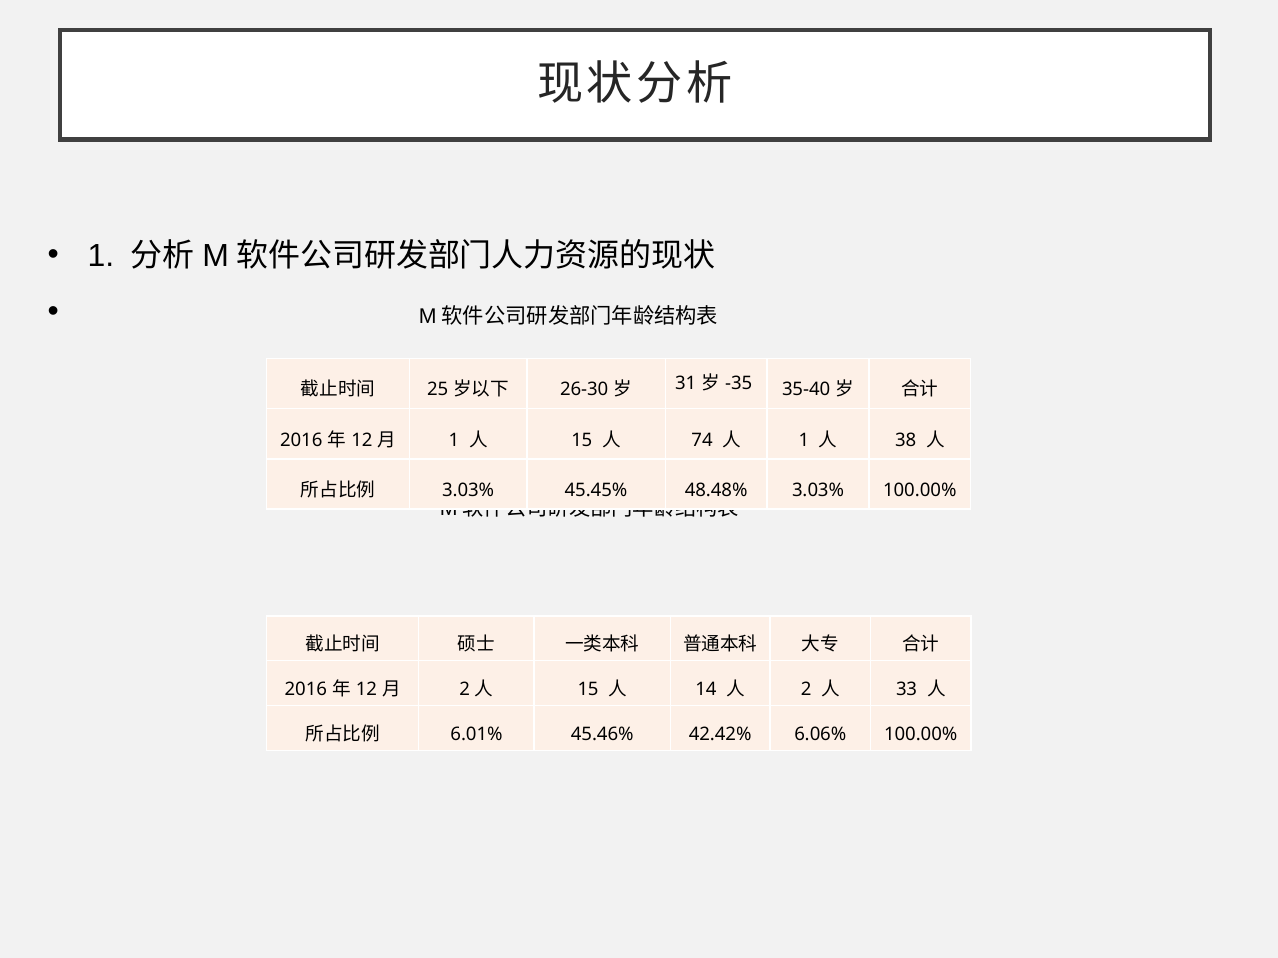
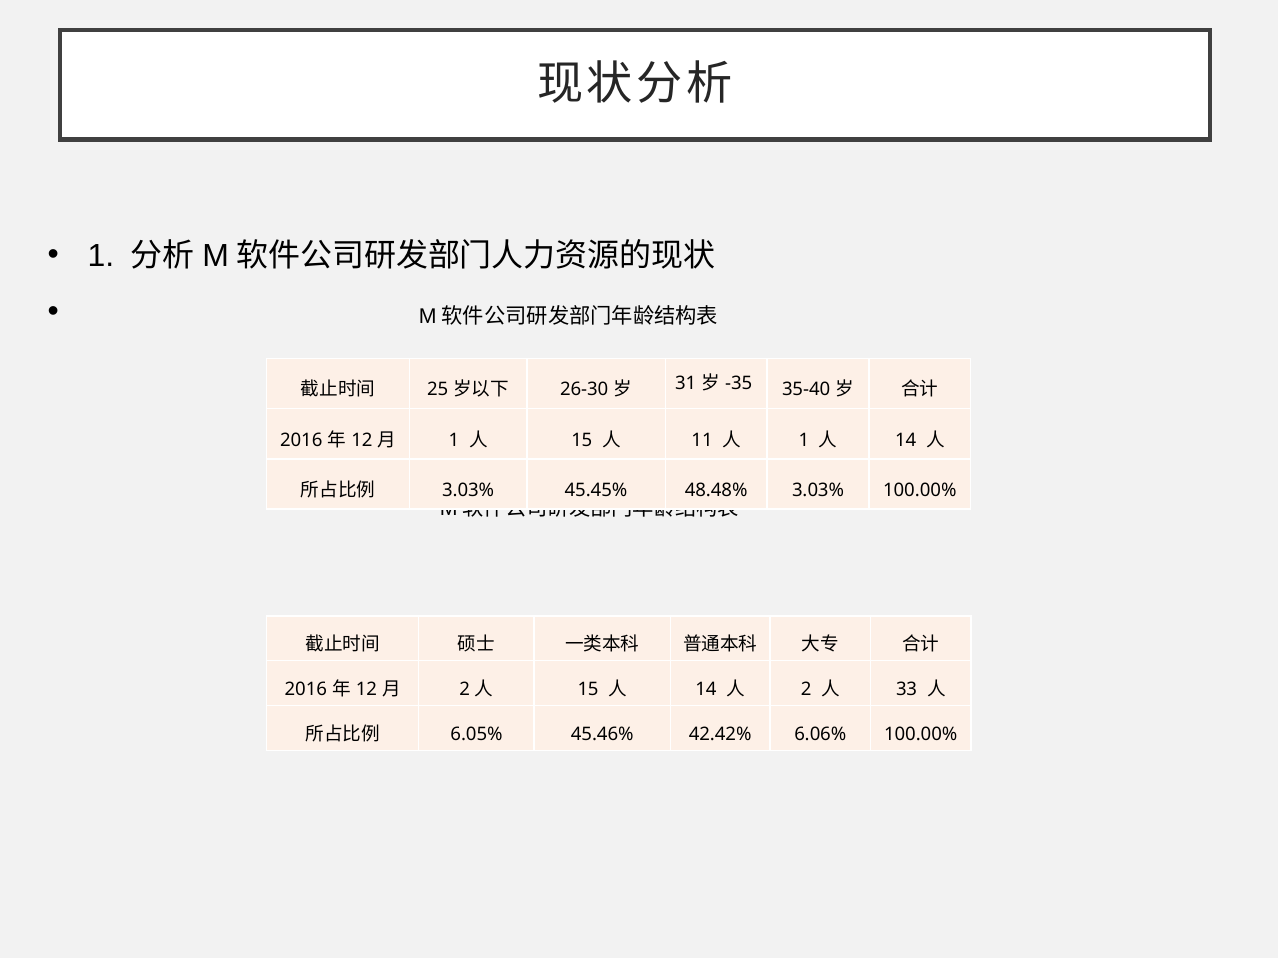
74: 74 -> 11
38 at (906, 440): 38 -> 14
6.01%: 6.01% -> 6.05%
